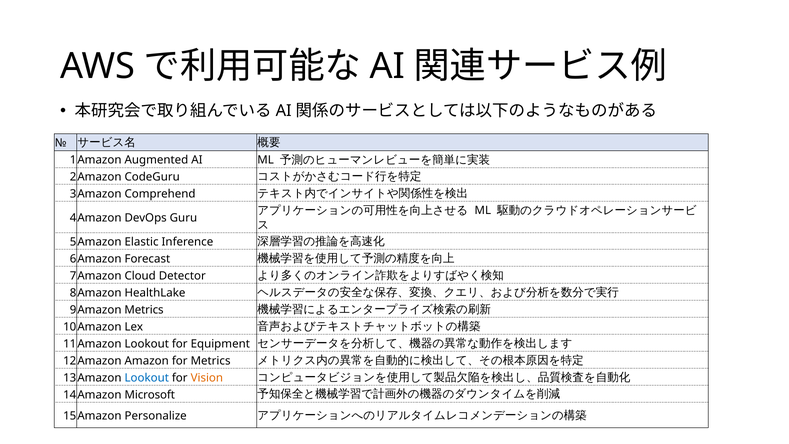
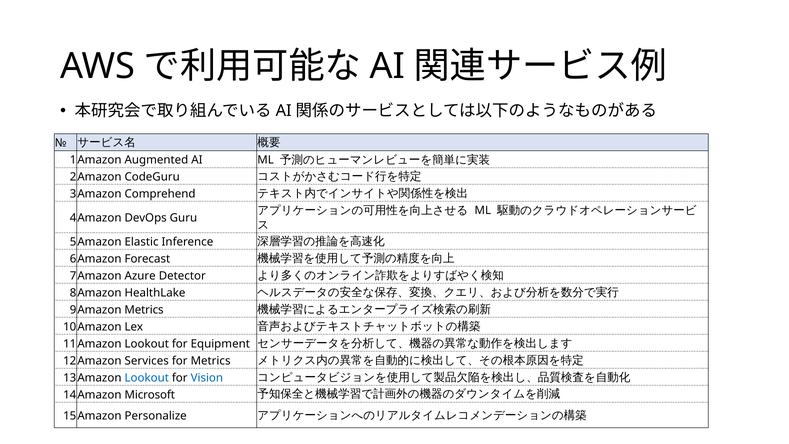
Cloud: Cloud -> Azure
Amazon: Amazon -> Services
Vision colour: orange -> blue
